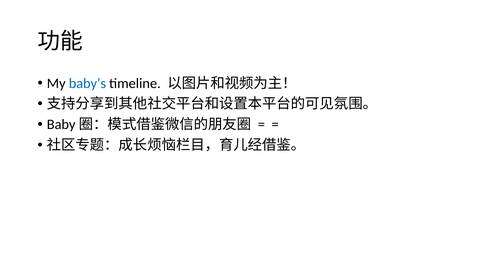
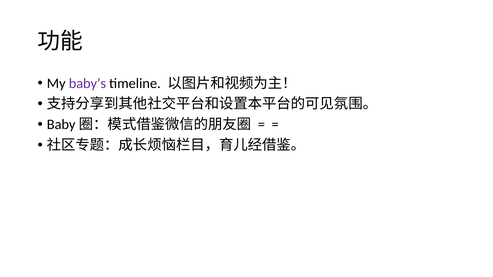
baby’s colour: blue -> purple
